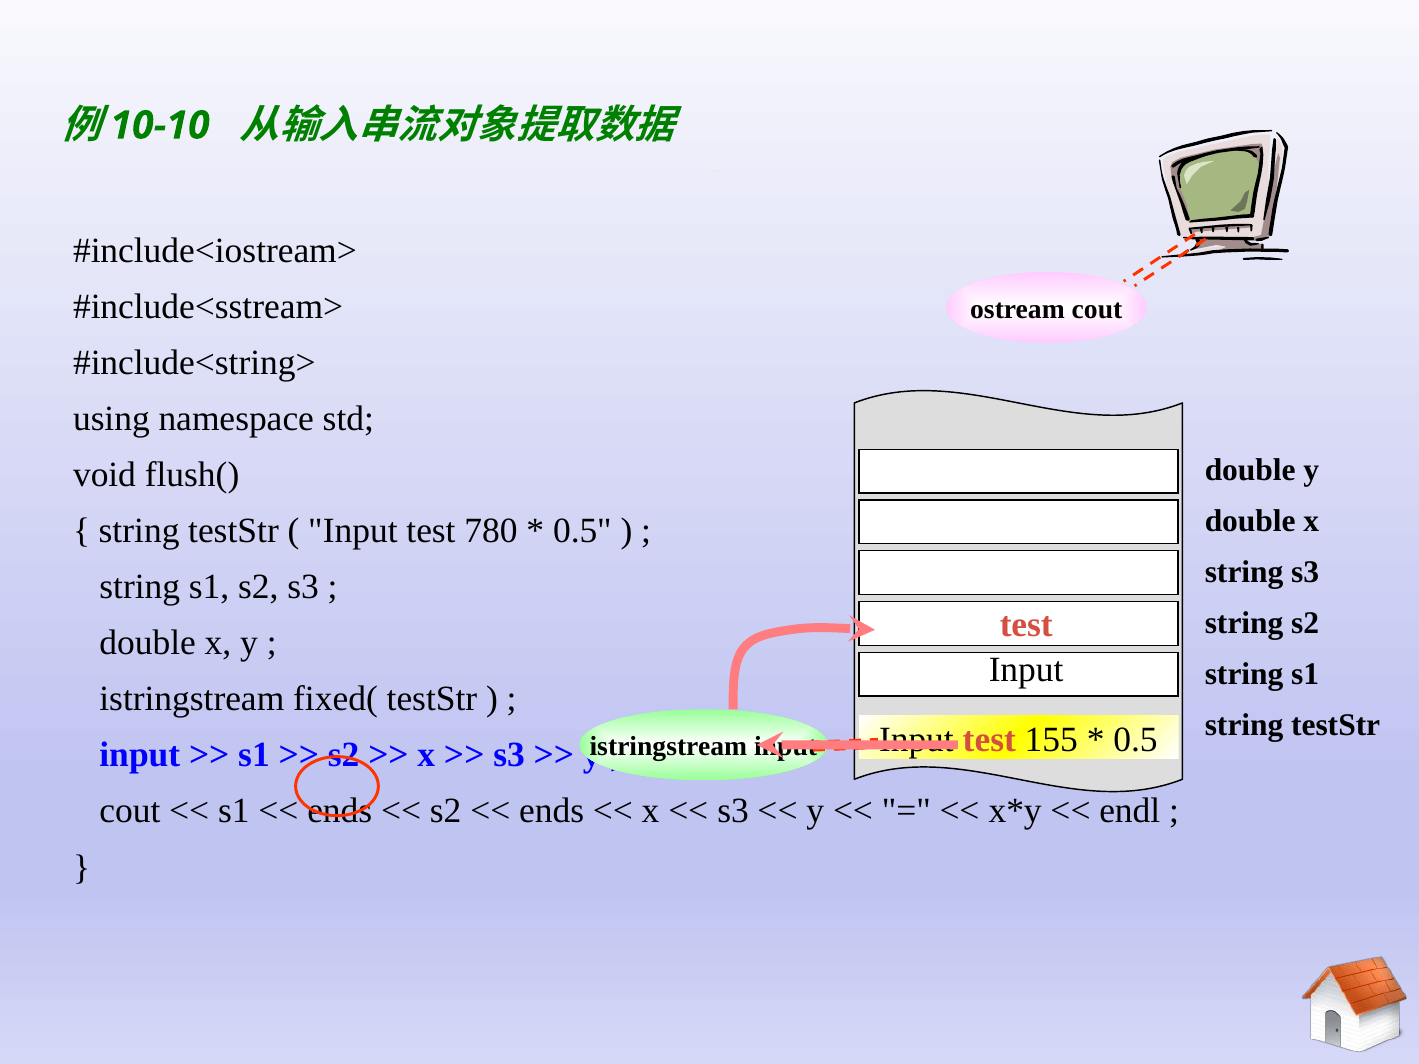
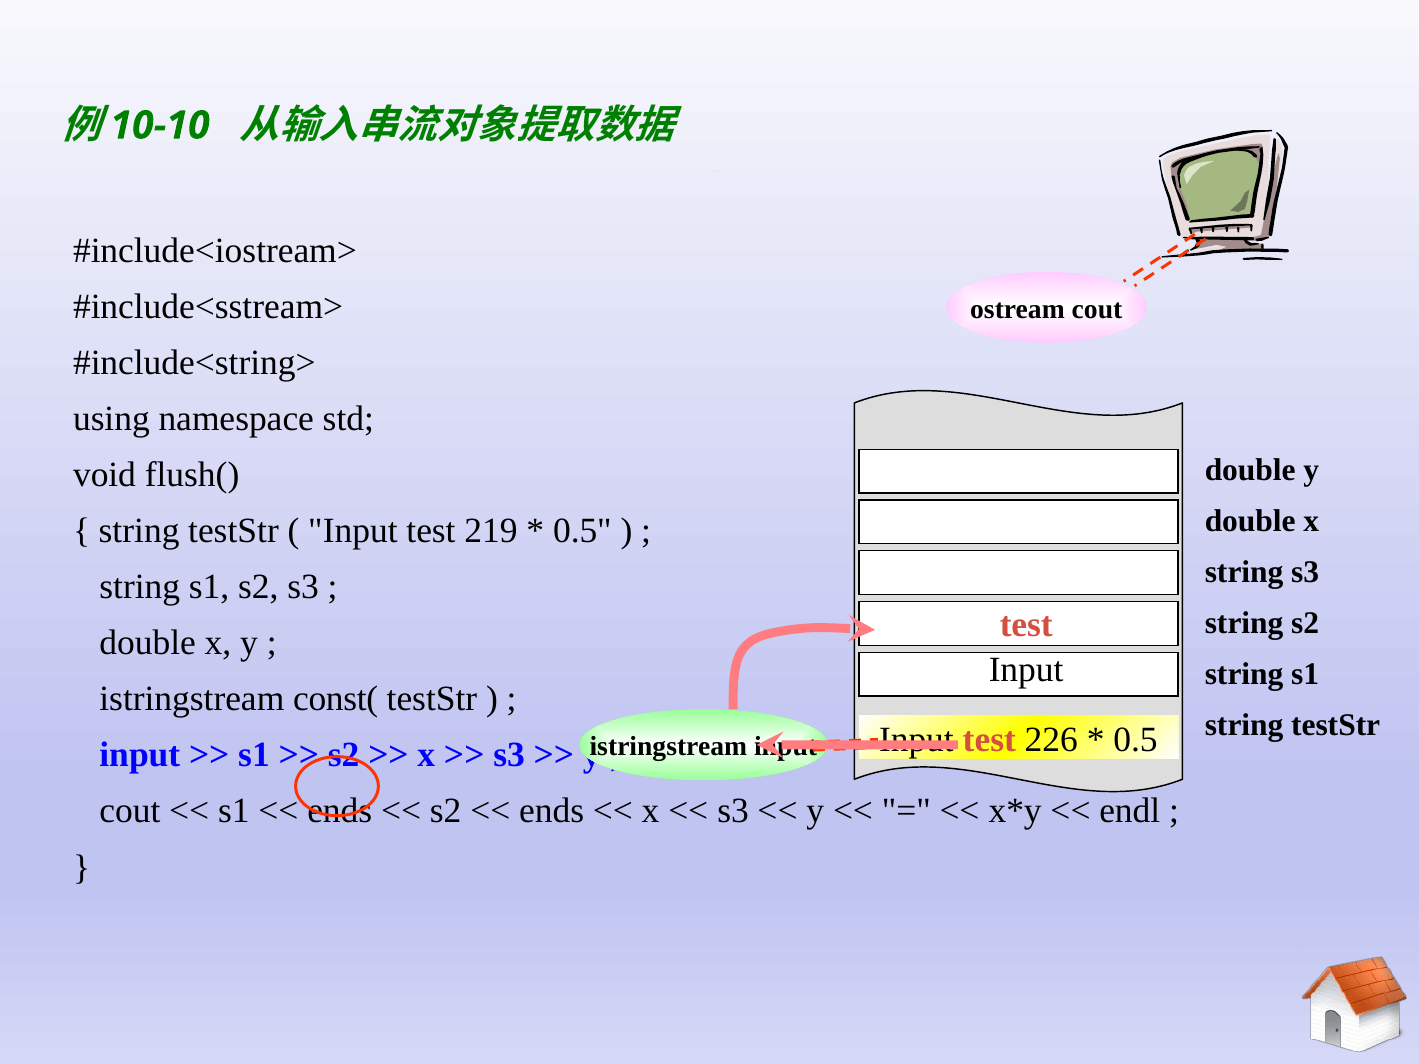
780: 780 -> 219
fixed(: fixed( -> const(
155: 155 -> 226
